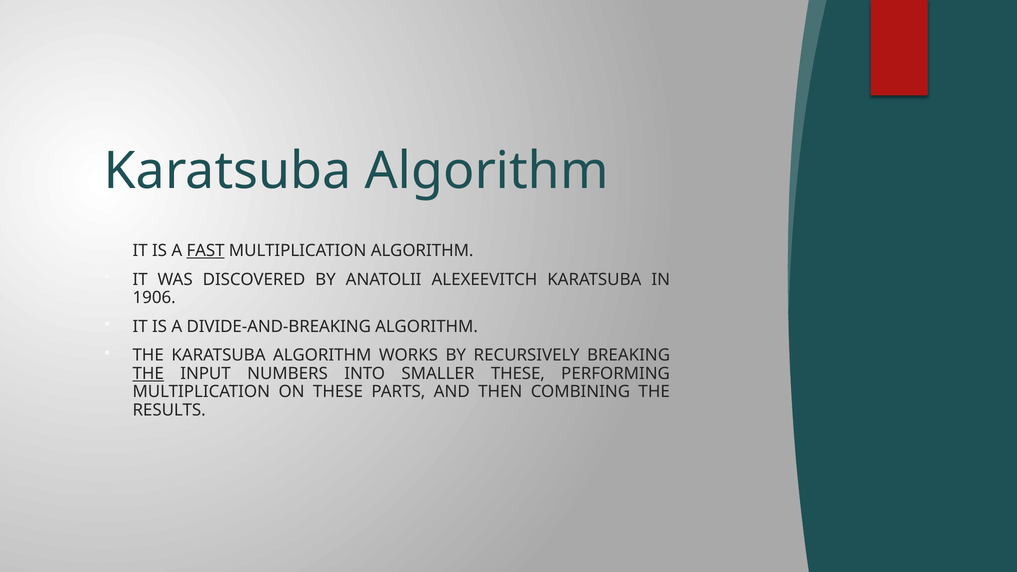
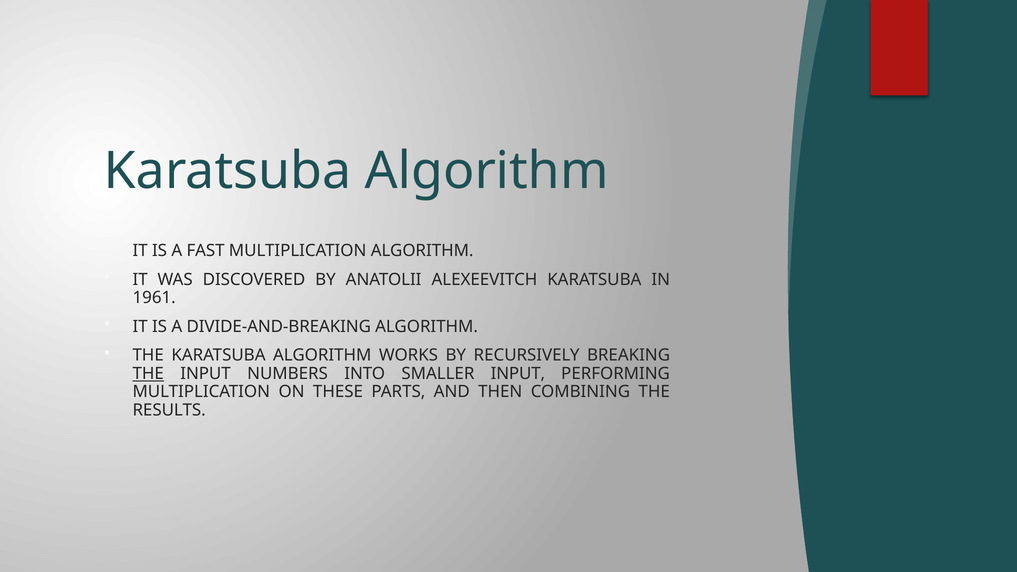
FAST underline: present -> none
1906: 1906 -> 1961
SMALLER THESE: THESE -> INPUT
